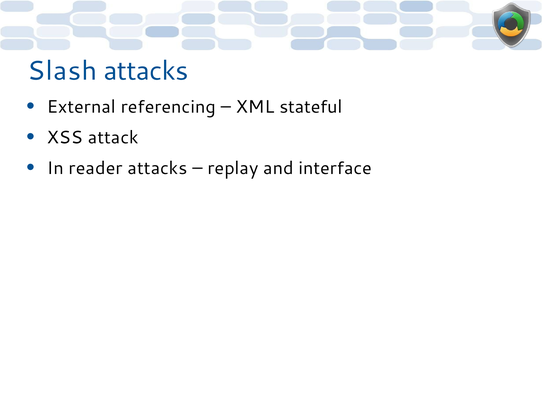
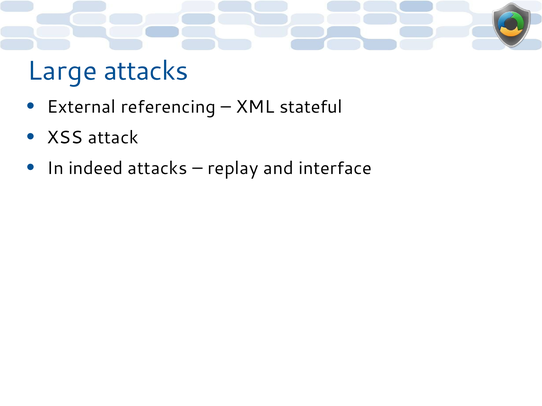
Slash: Slash -> Large
reader: reader -> indeed
